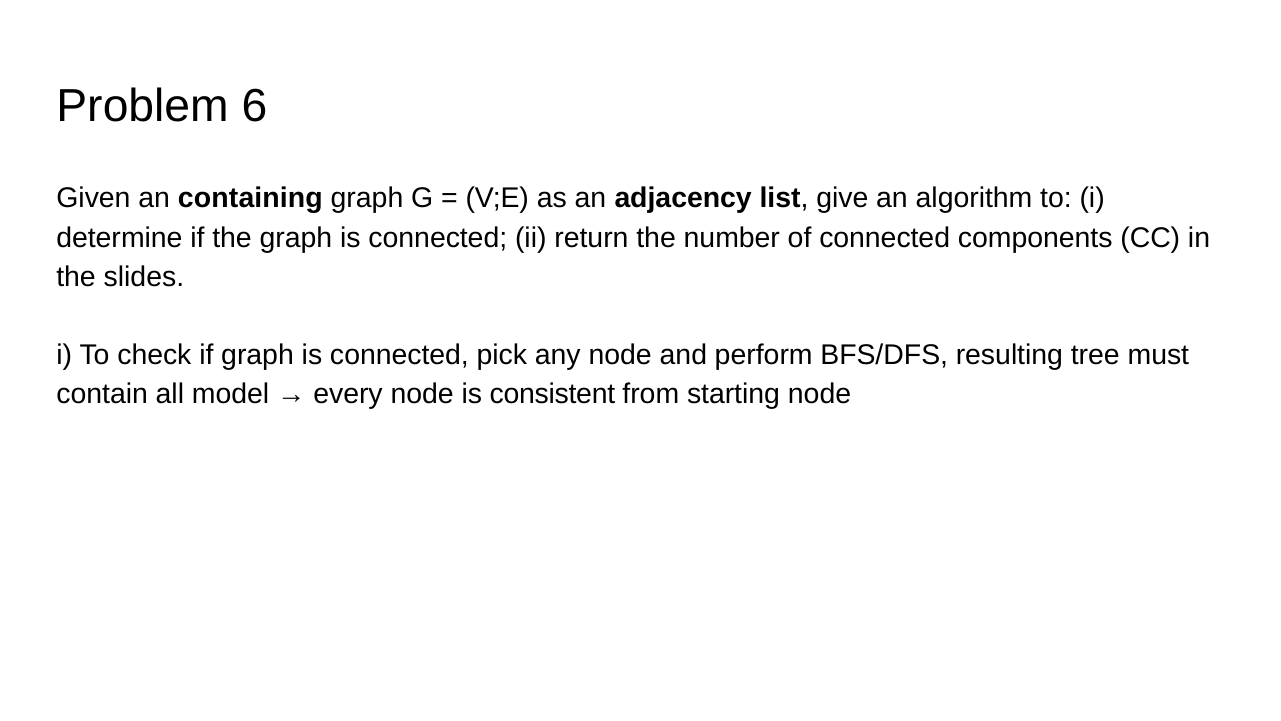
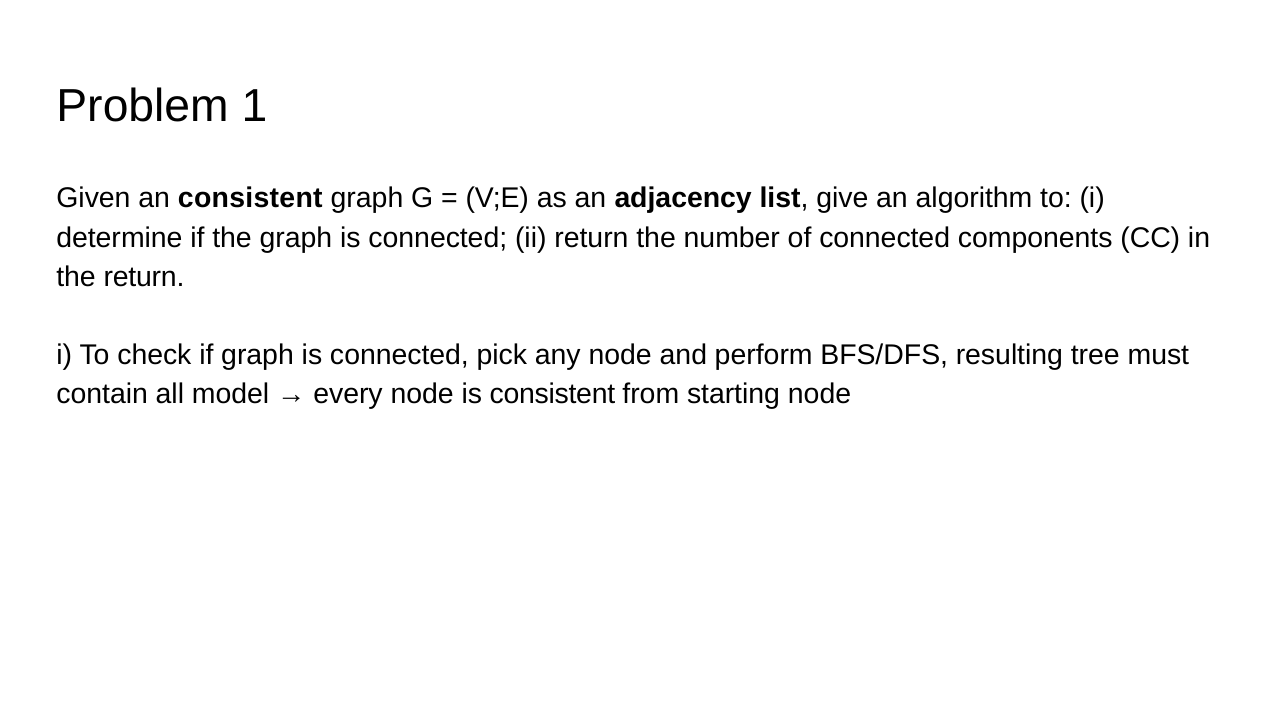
6: 6 -> 1
an containing: containing -> consistent
the slides: slides -> return
